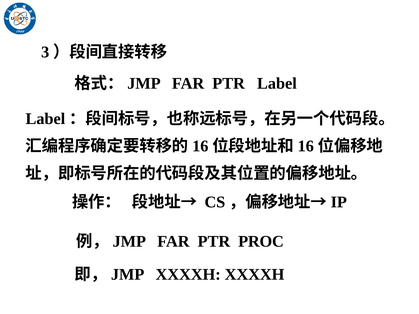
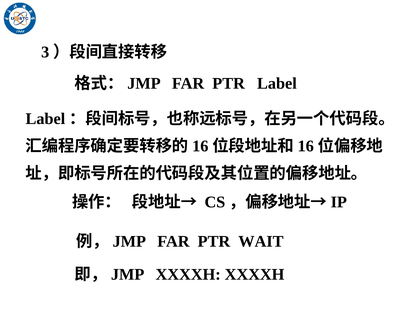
PROC: PROC -> WAIT
